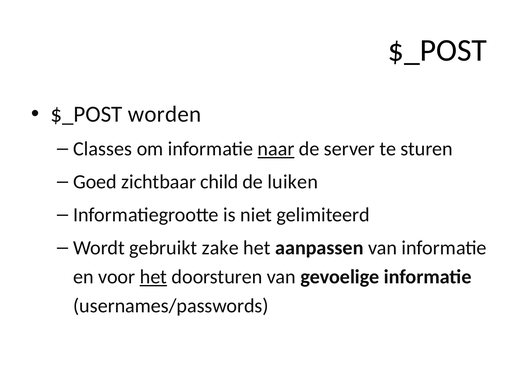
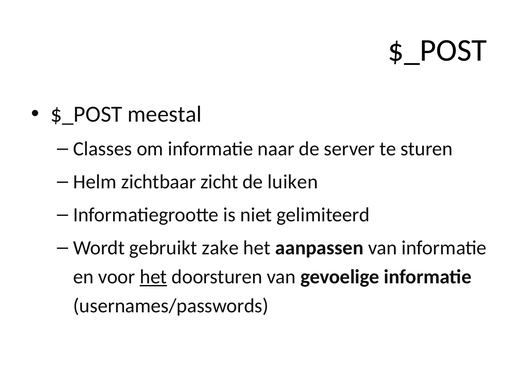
worden: worden -> meestal
naar underline: present -> none
Goed: Goed -> Helm
child: child -> zicht
